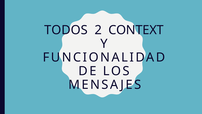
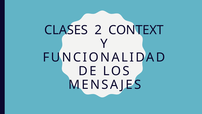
TODOS: TODOS -> CLASES
